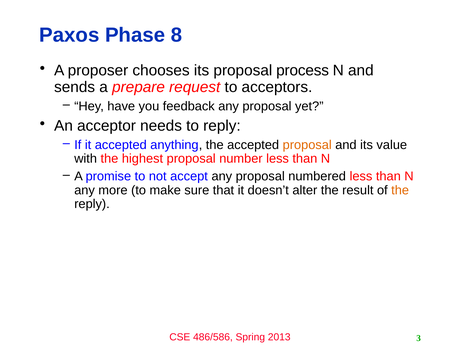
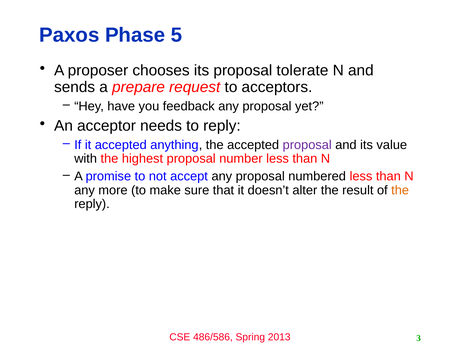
8: 8 -> 5
process: process -> tolerate
proposal at (307, 145) colour: orange -> purple
